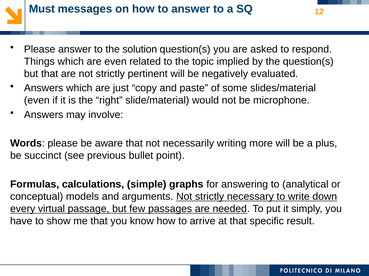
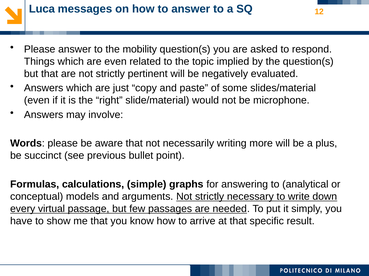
Must: Must -> Luca
solution: solution -> mobility
